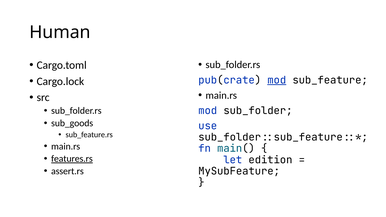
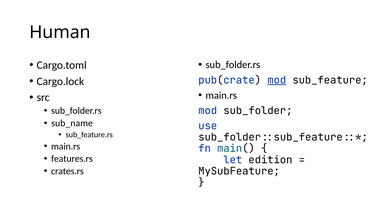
sub_goods: sub_goods -> sub_name
features.rs underline: present -> none
assert.rs: assert.rs -> crates.rs
